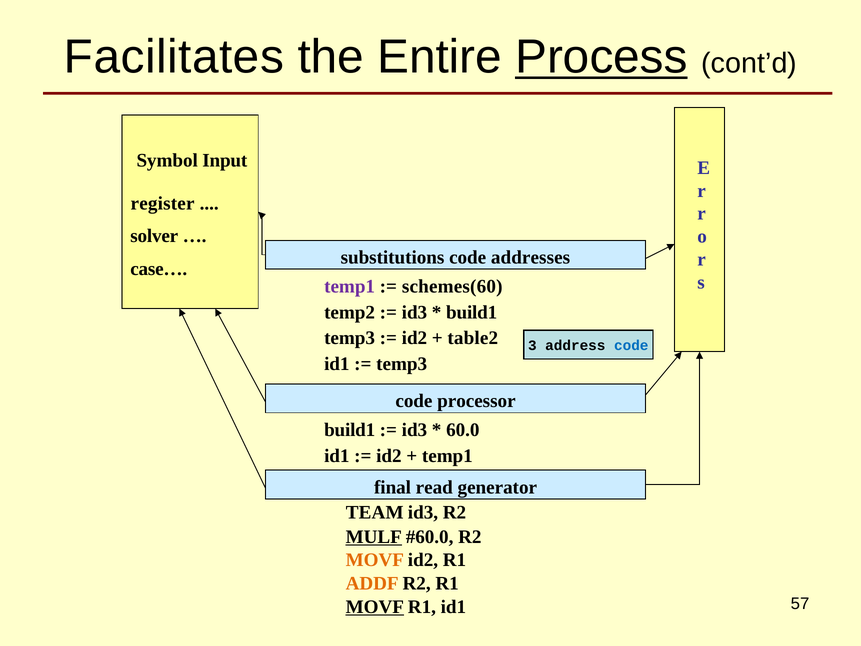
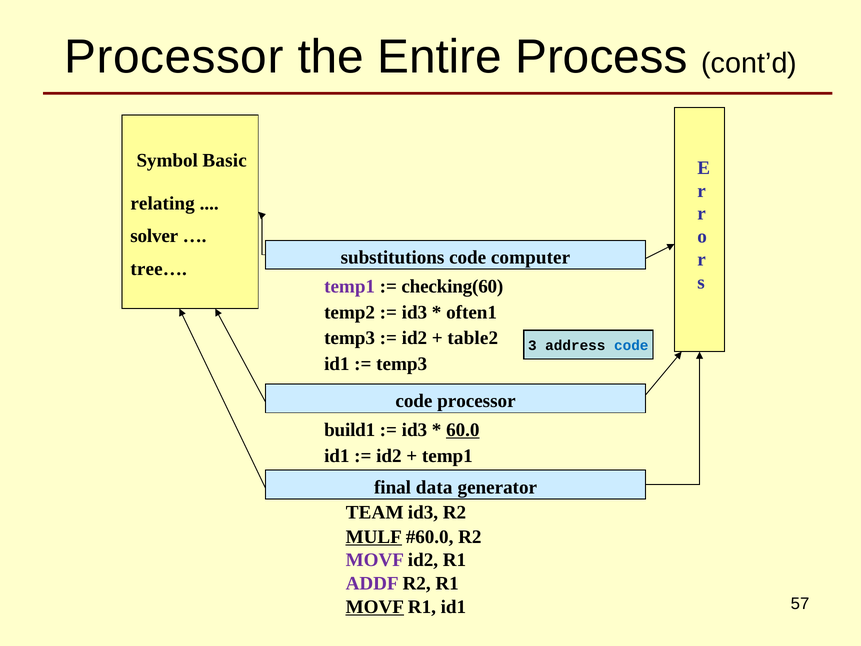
Facilitates at (174, 57): Facilitates -> Processor
Process underline: present -> none
Input: Input -> Basic
register: register -> relating
addresses: addresses -> computer
case…: case… -> tree…
schemes(60: schemes(60 -> checking(60
build1 at (472, 312): build1 -> often1
60.0 underline: none -> present
read: read -> data
MOVF at (375, 560) colour: orange -> purple
ADDF colour: orange -> purple
